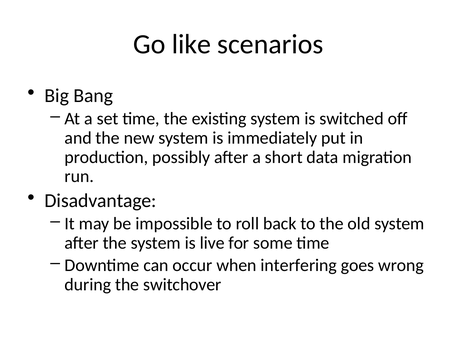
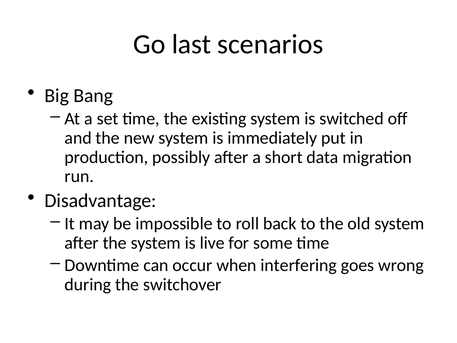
like: like -> last
